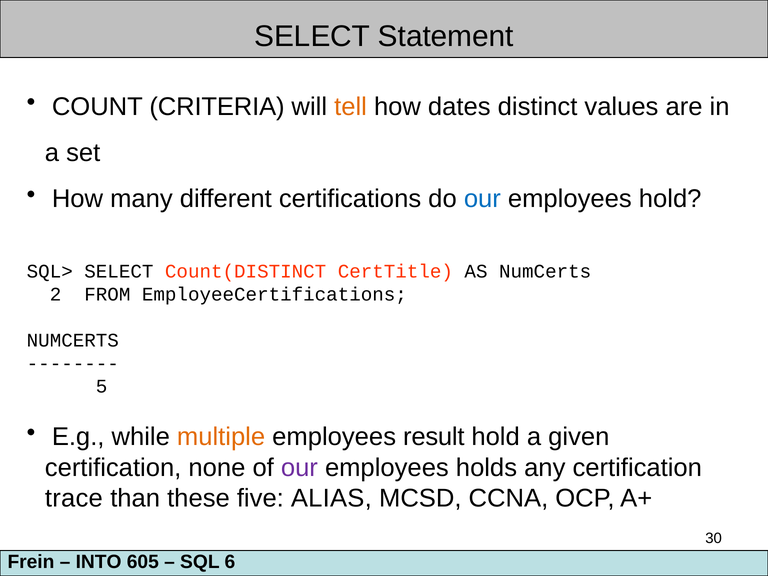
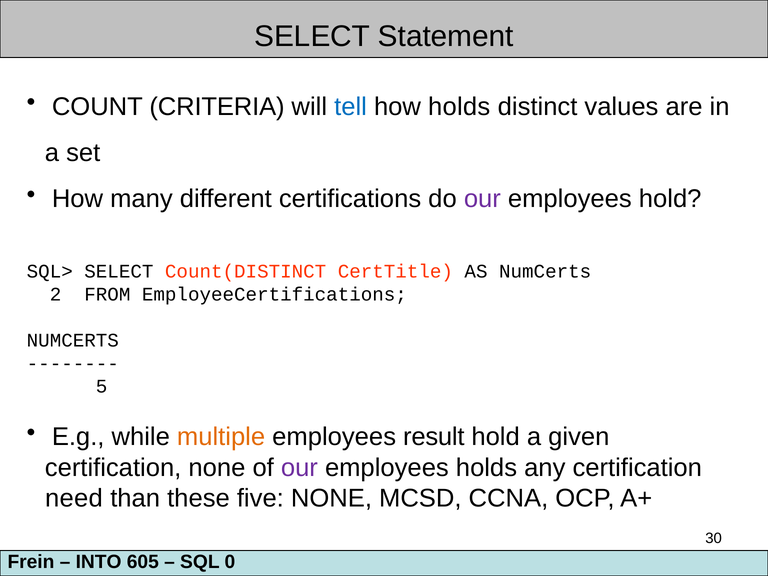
tell colour: orange -> blue
how dates: dates -> holds
our at (482, 199) colour: blue -> purple
trace: trace -> need
five ALIAS: ALIAS -> NONE
6: 6 -> 0
